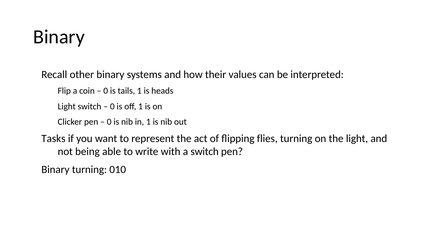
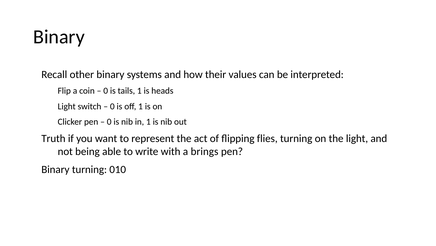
Tasks: Tasks -> Truth
a switch: switch -> brings
